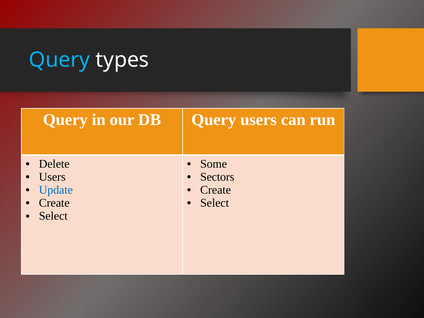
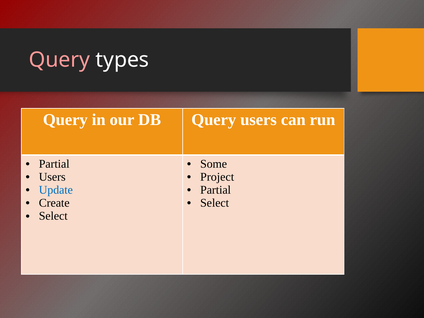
Query at (59, 60) colour: light blue -> pink
Delete at (54, 164): Delete -> Partial
Sectors: Sectors -> Project
Create at (216, 190): Create -> Partial
